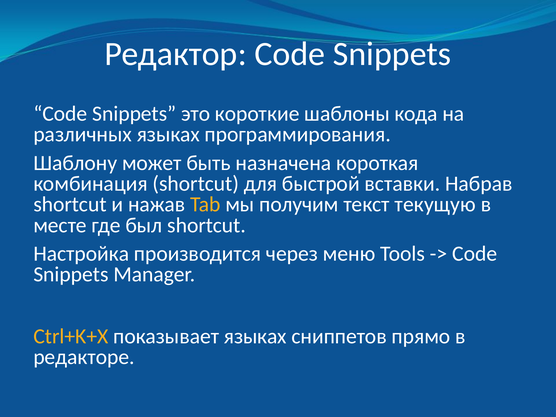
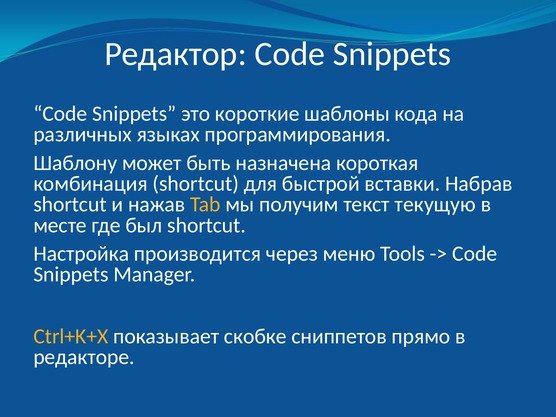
показывает языках: языках -> скобке
